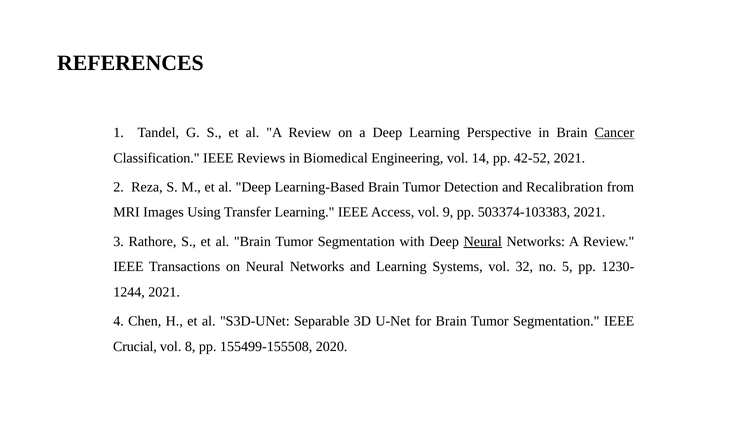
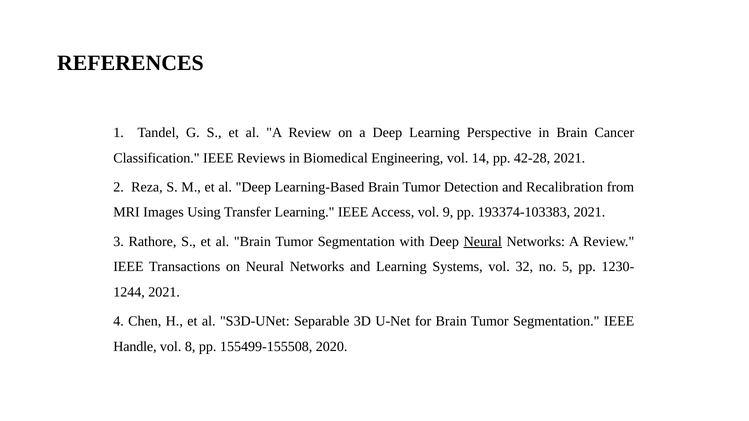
Cancer underline: present -> none
42-52: 42-52 -> 42-28
503374-103383: 503374-103383 -> 193374-103383
Crucial: Crucial -> Handle
